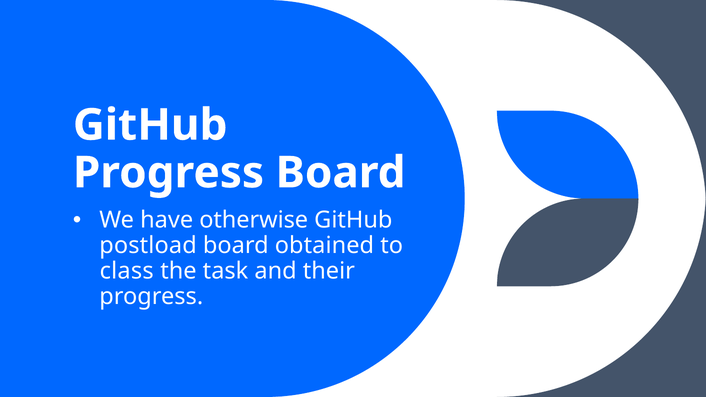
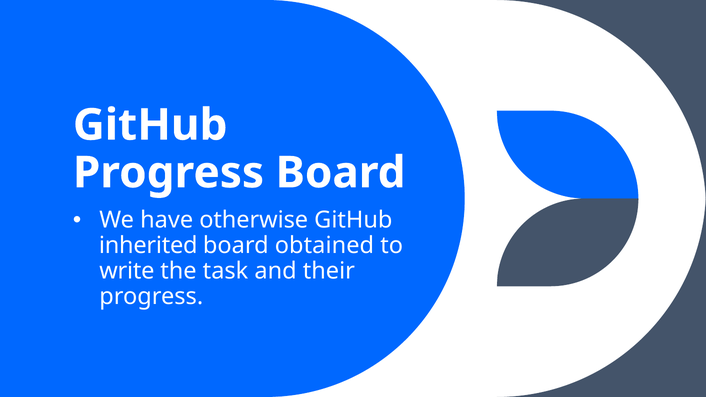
postload: postload -> inherited
class: class -> write
